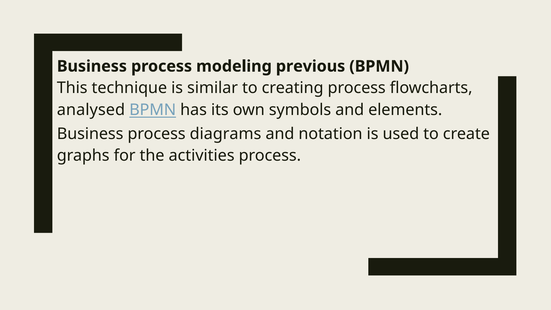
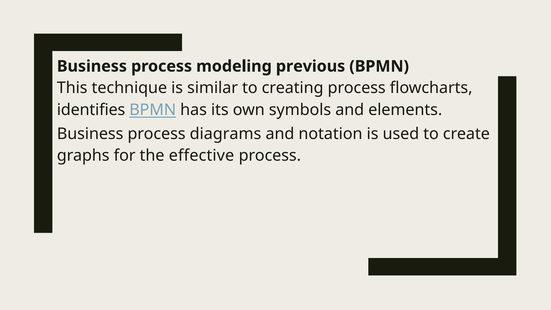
analysed: analysed -> identifies
activities: activities -> effective
